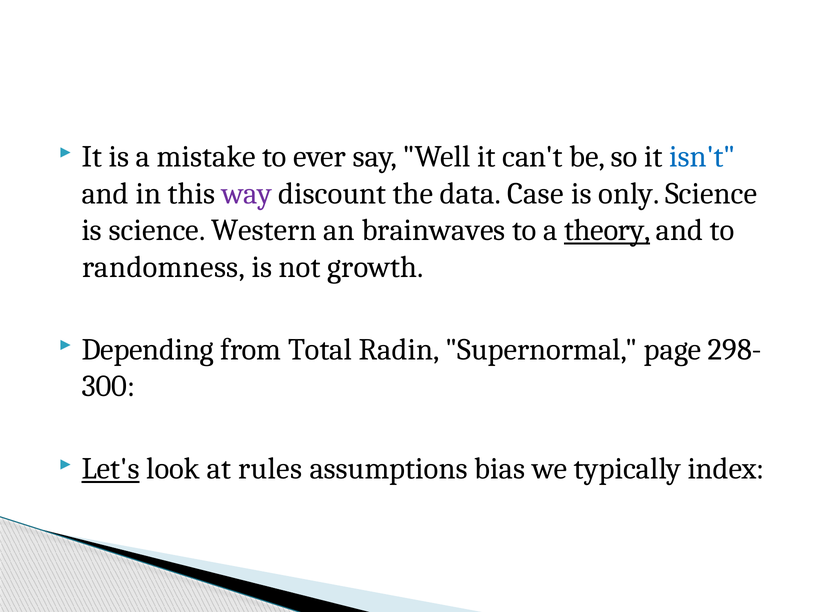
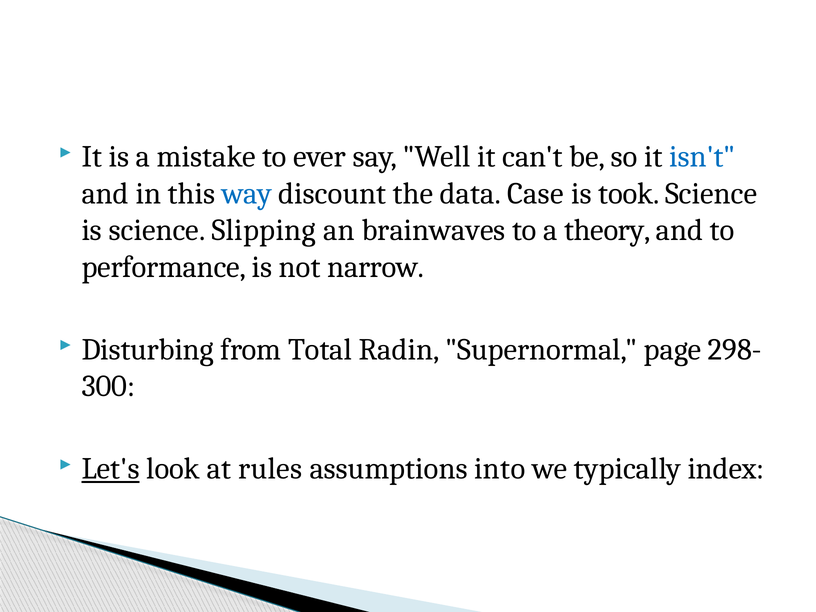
way colour: purple -> blue
only: only -> took
Western: Western -> Slipping
theory underline: present -> none
randomness: randomness -> performance
growth: growth -> narrow
Depending: Depending -> Disturbing
bias: bias -> into
